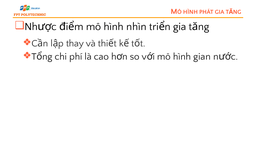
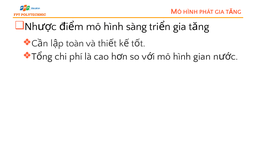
nhìn: nhìn -> sàng
thay: thay -> toàn
